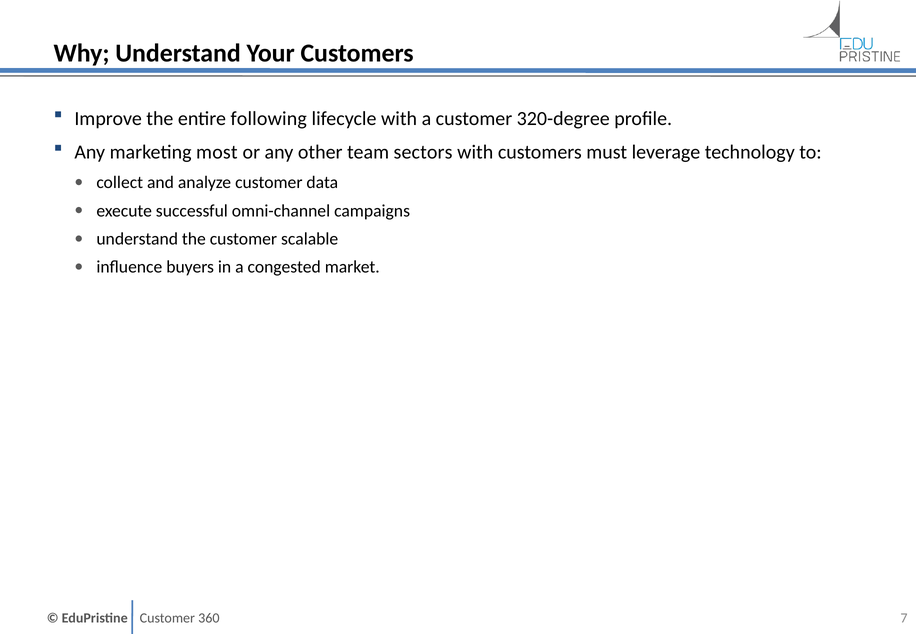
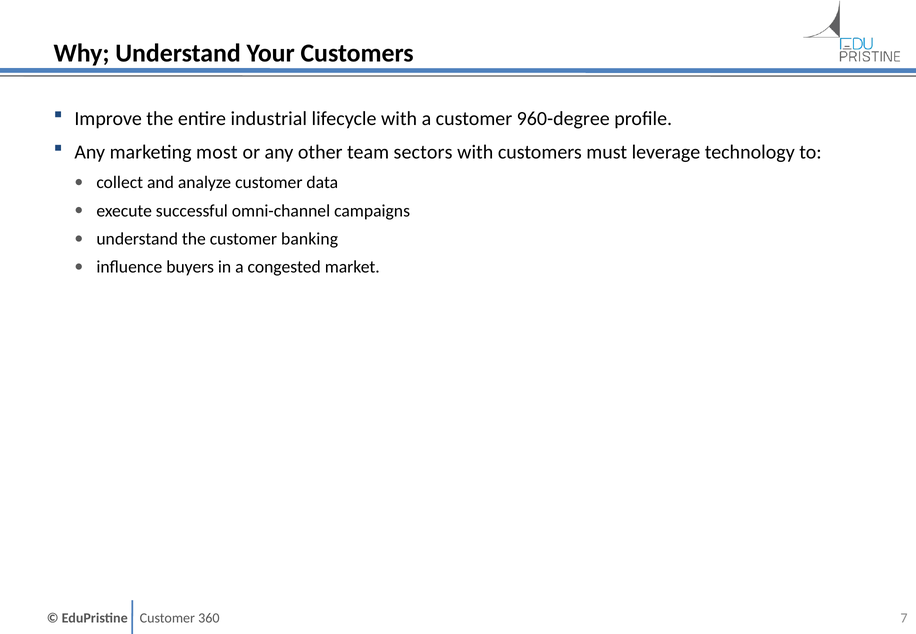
following: following -> industrial
320-degree: 320-degree -> 960-degree
scalable: scalable -> banking
